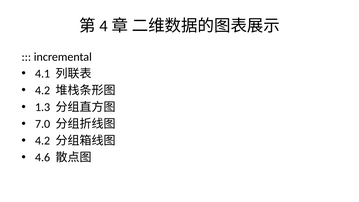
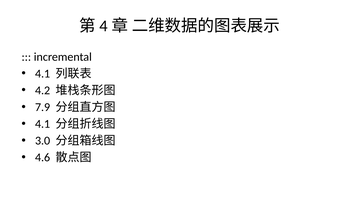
1.3: 1.3 -> 7.9
7.0 at (43, 124): 7.0 -> 4.1
4.2 at (43, 141): 4.2 -> 3.0
